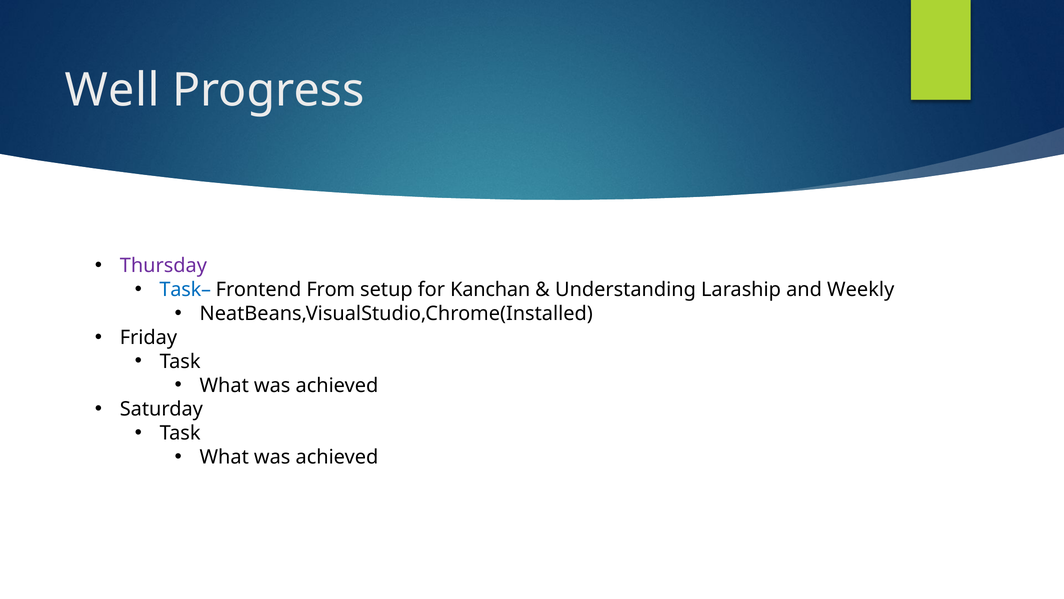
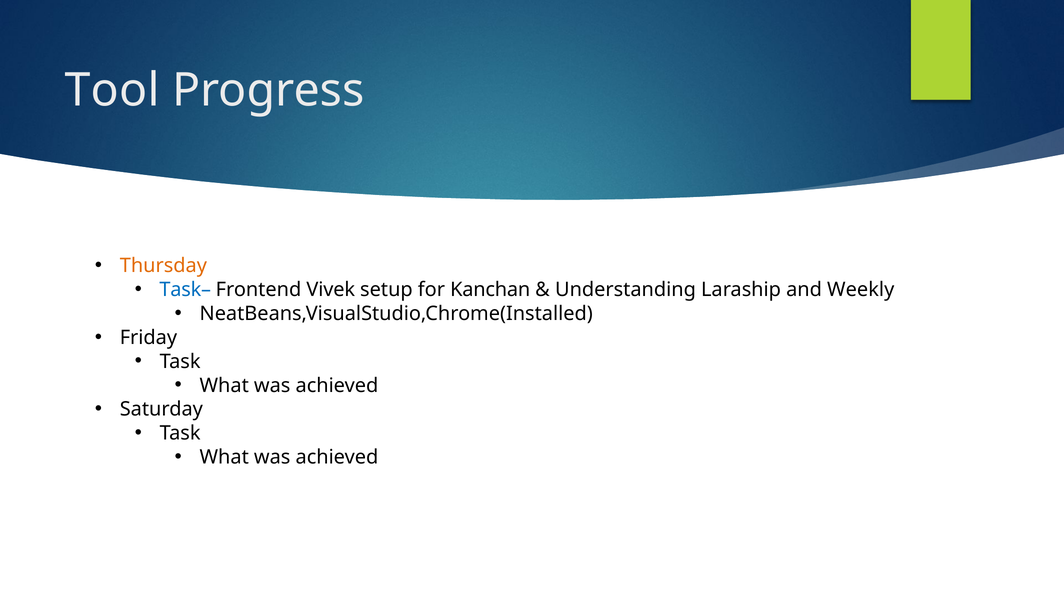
Well: Well -> Tool
Thursday colour: purple -> orange
From: From -> Vivek
